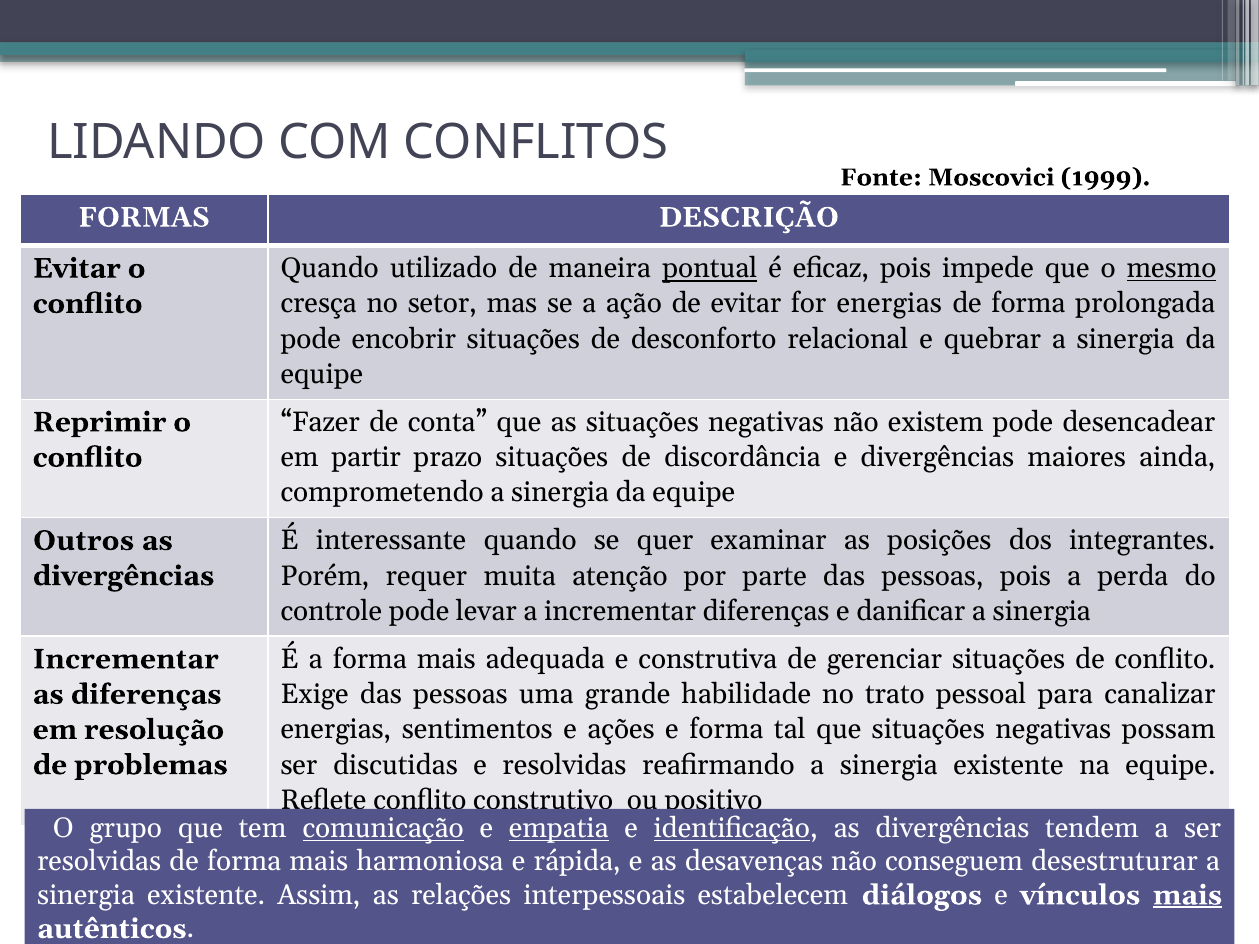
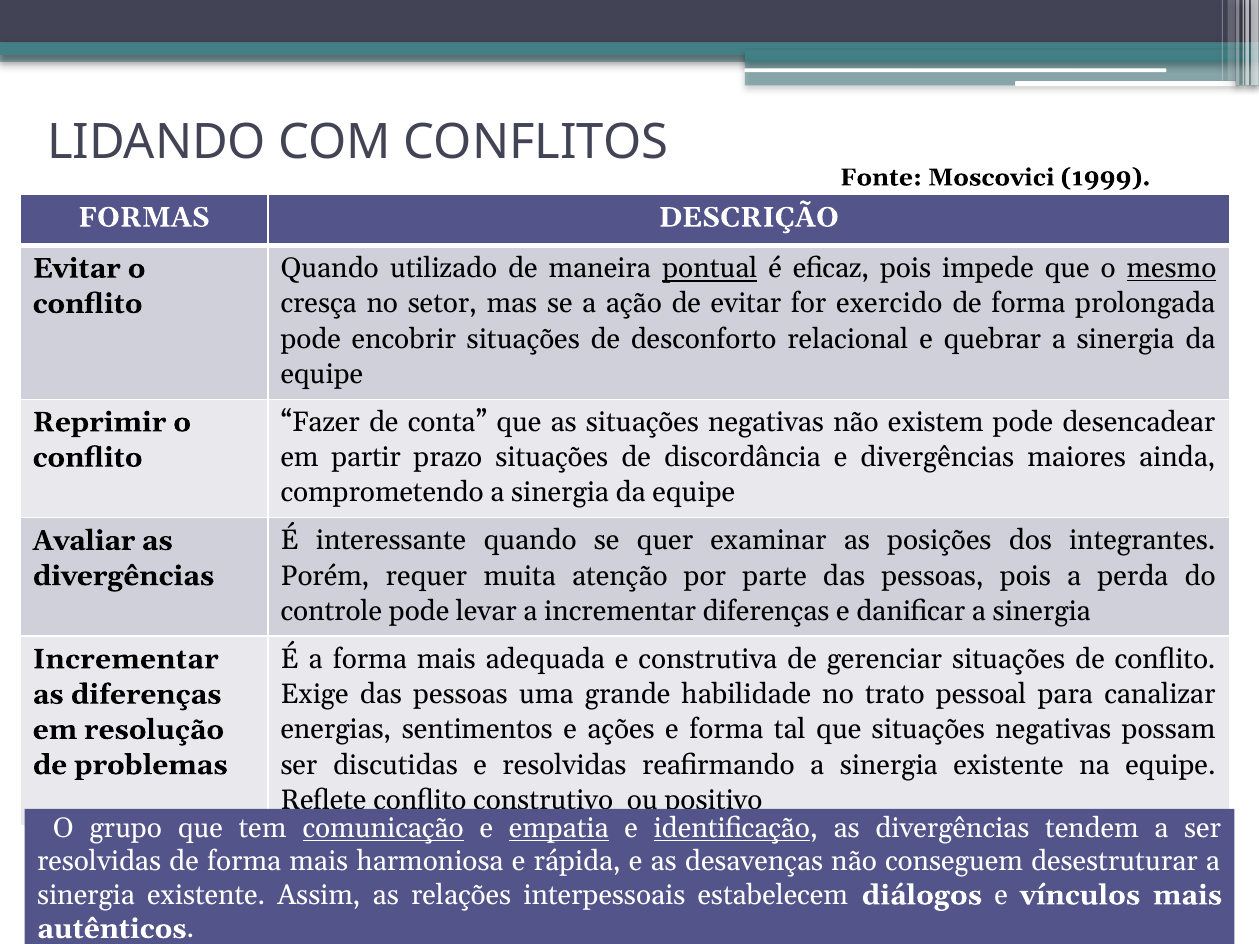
for energias: energias -> exercido
Outros: Outros -> Avaliar
mais at (1187, 895) underline: present -> none
